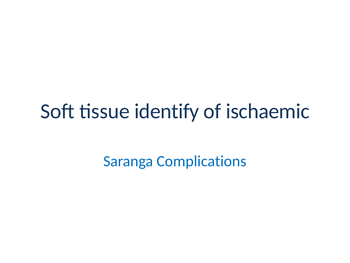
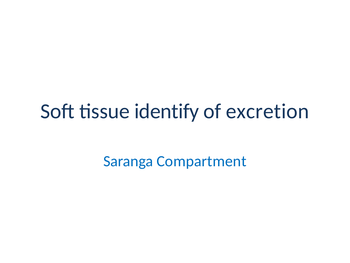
ischaemic: ischaemic -> excretion
Complications: Complications -> Compartment
